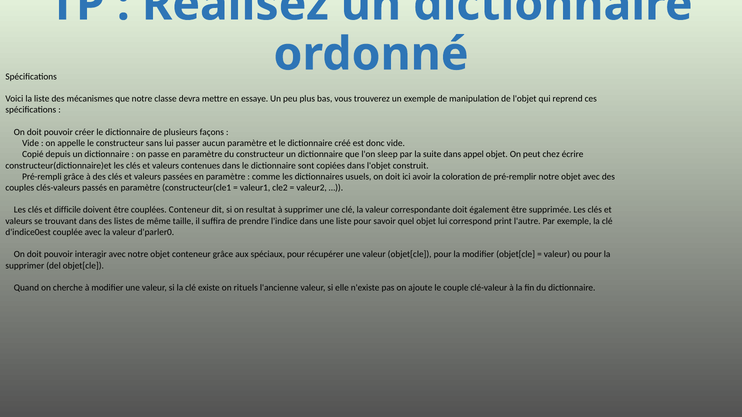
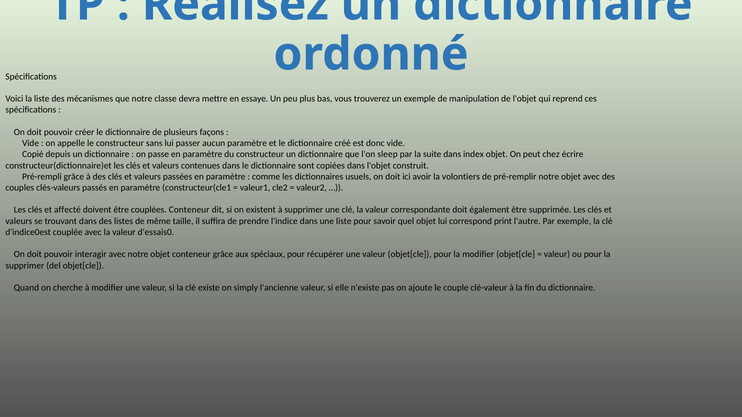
appel: appel -> index
coloration: coloration -> volontiers
difficile: difficile -> affecté
resultat: resultat -> existent
d'parler0: d'parler0 -> d'essais0
rituels: rituels -> simply
